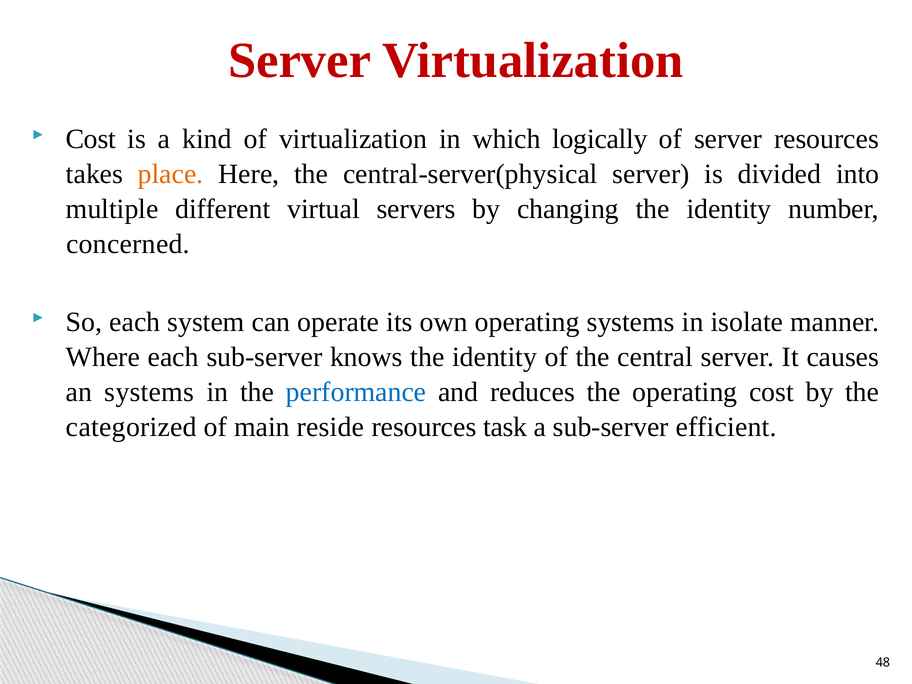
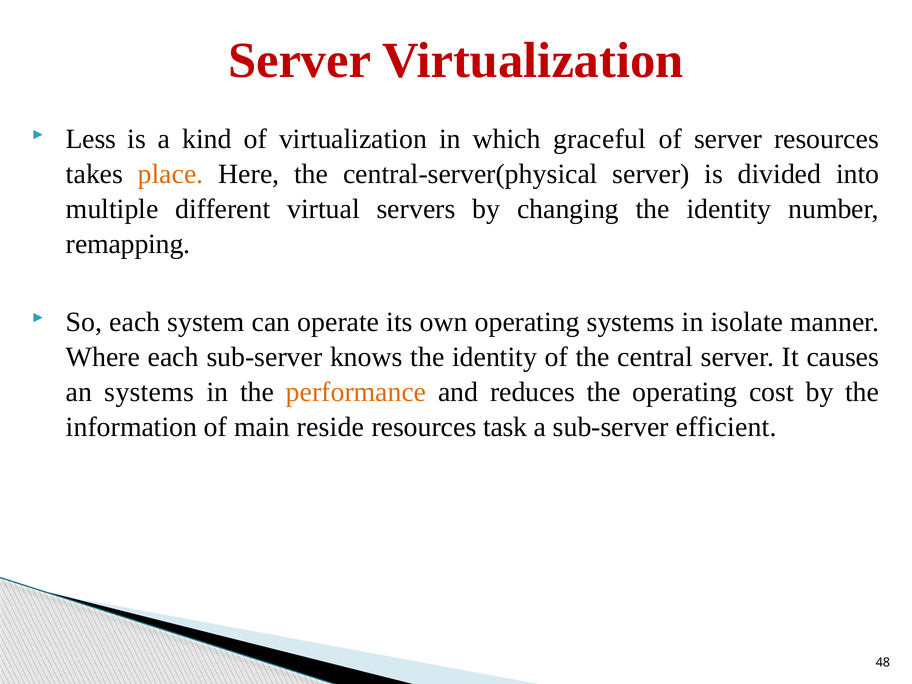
Cost at (91, 139): Cost -> Less
logically: logically -> graceful
concerned: concerned -> remapping
performance colour: blue -> orange
categorized: categorized -> information
